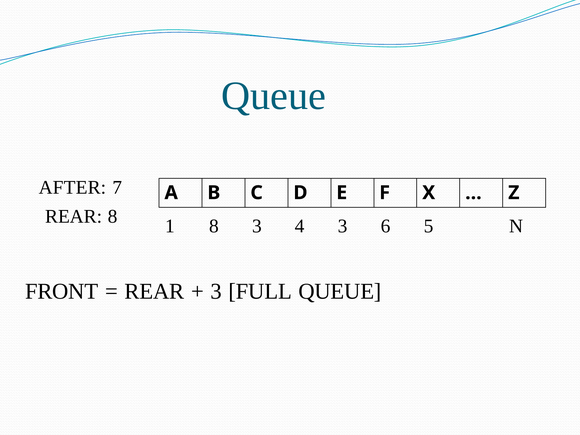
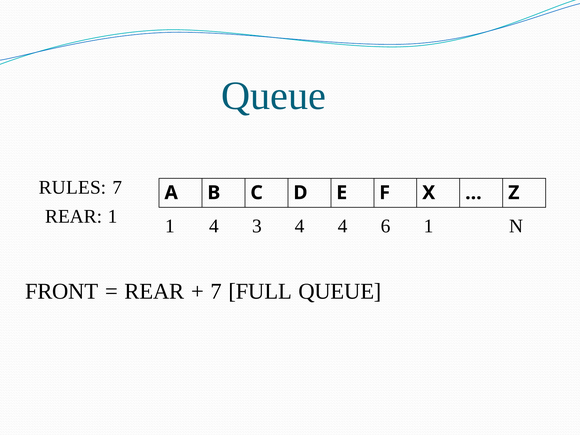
AFTER: AFTER -> RULES
REAR 8: 8 -> 1
1 8: 8 -> 4
4 3: 3 -> 4
6 5: 5 -> 1
3 at (216, 291): 3 -> 7
